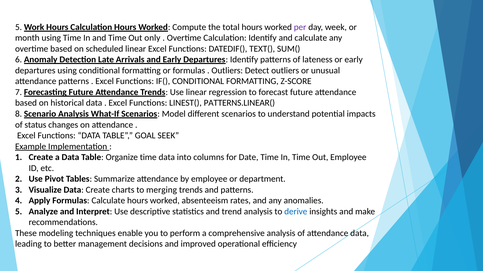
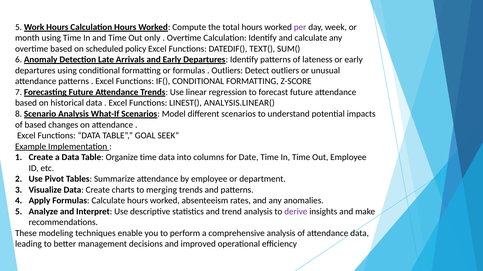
scheduled linear: linear -> policy
PATTERNS.LINEAR(: PATTERNS.LINEAR( -> ANALYSIS.LINEAR(
of status: status -> based
derive colour: blue -> purple
